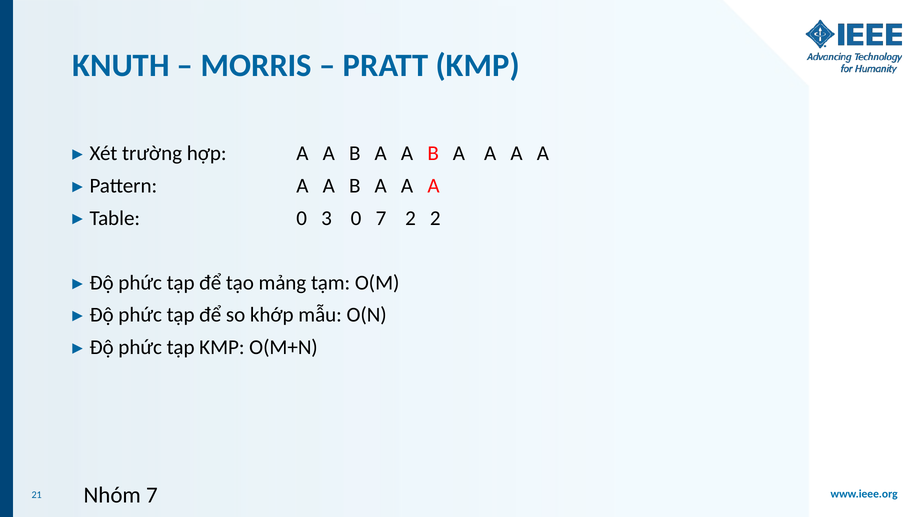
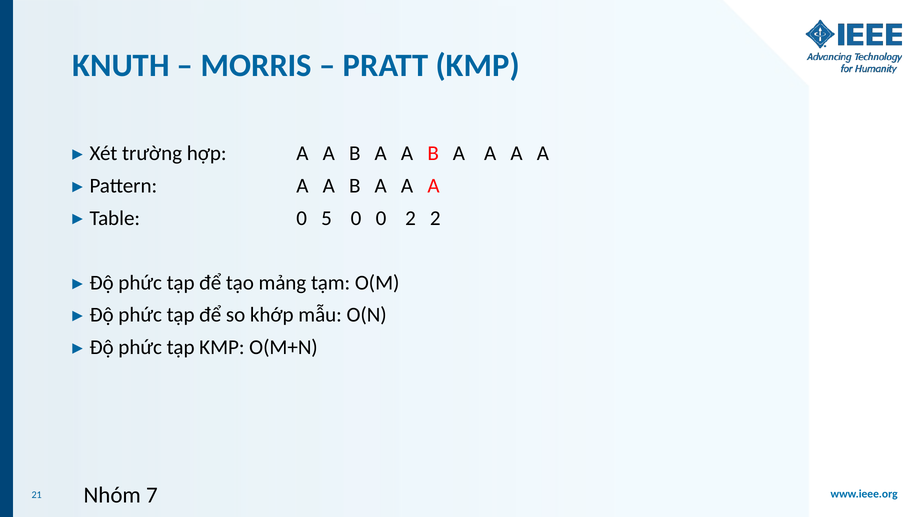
3: 3 -> 5
0 7: 7 -> 0
